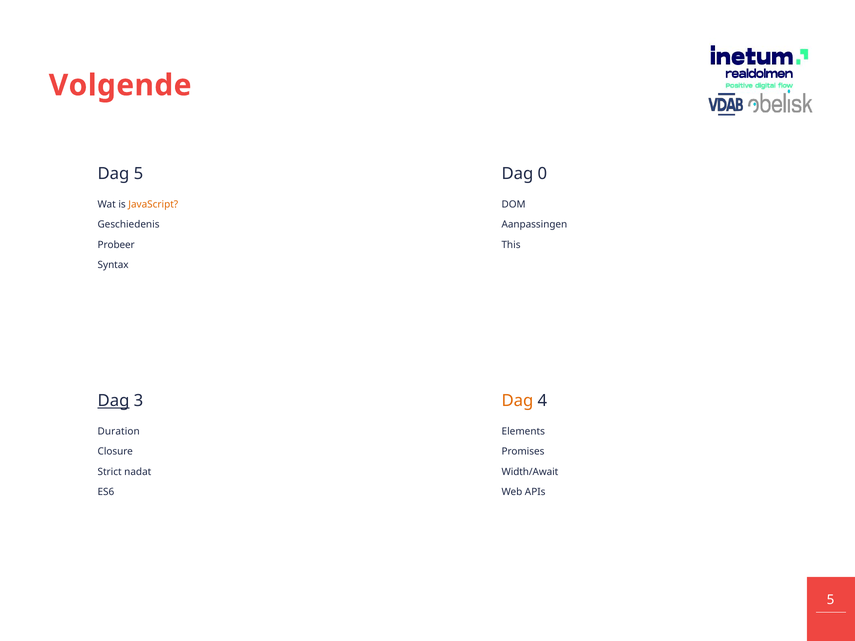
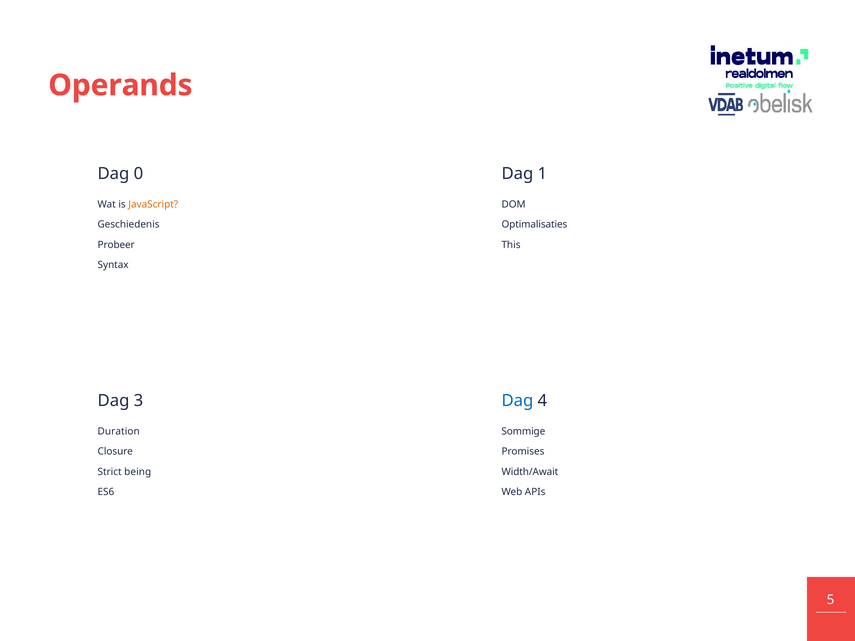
Volgende: Volgende -> Operands
Dag 5: 5 -> 0
0: 0 -> 1
Aanpassingen: Aanpassingen -> Optimalisaties
Dag at (114, 401) underline: present -> none
Dag at (517, 401) colour: orange -> blue
Elements: Elements -> Sommige
nadat: nadat -> being
